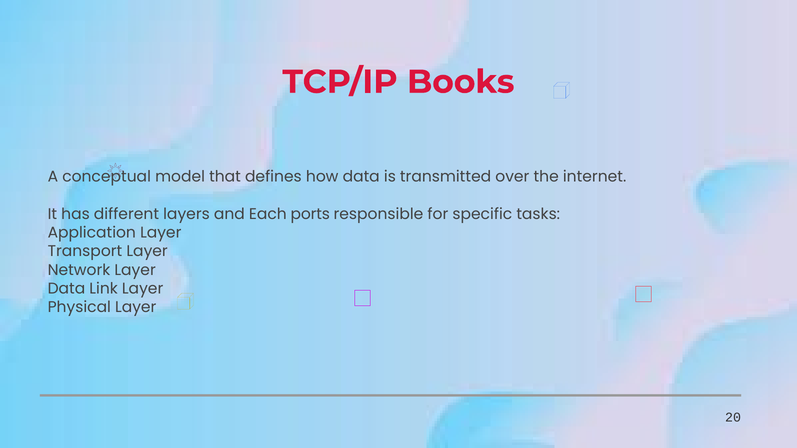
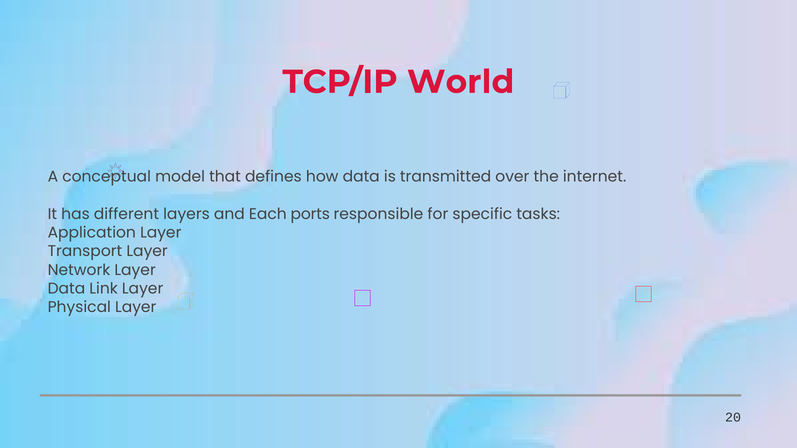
Books: Books -> World
